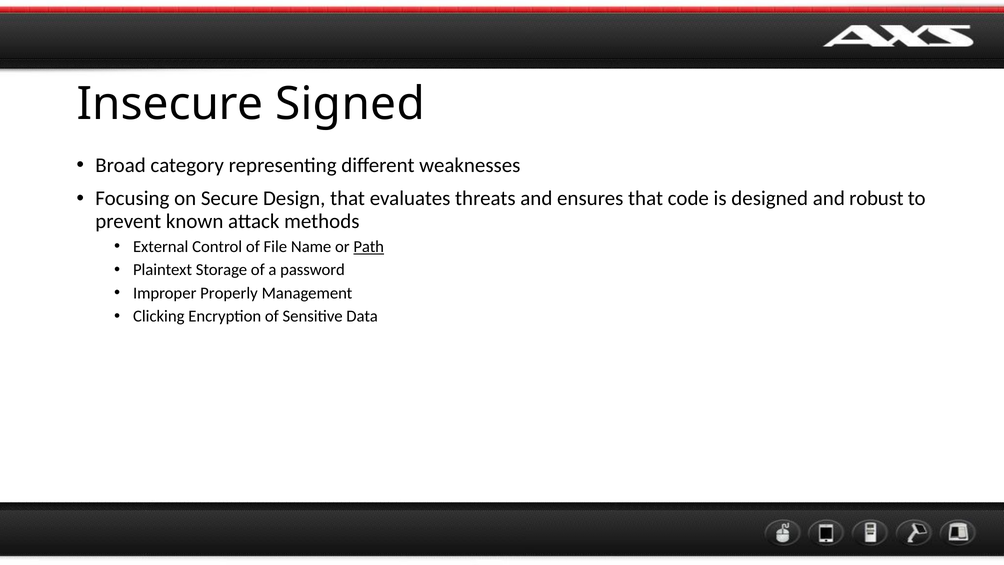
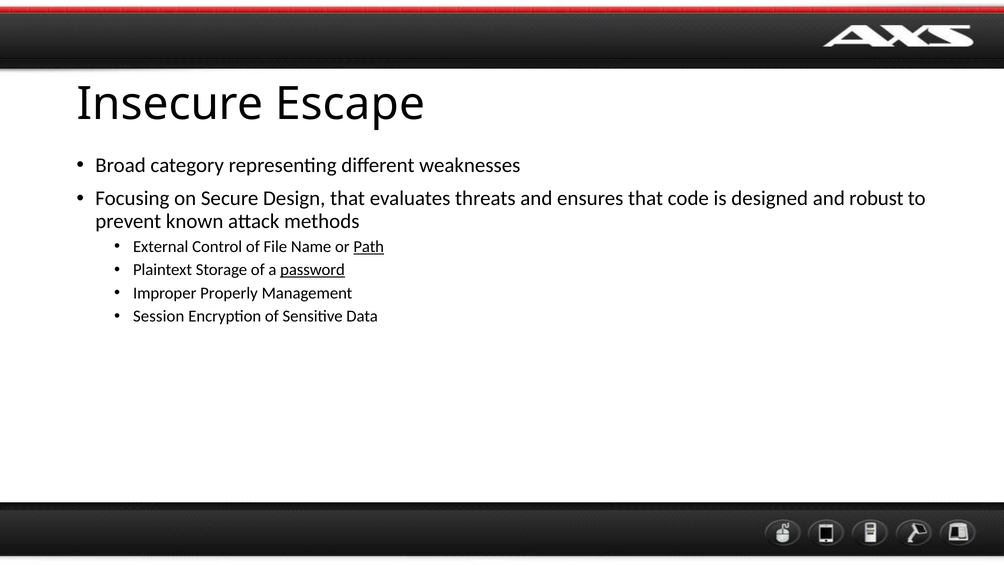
Signed: Signed -> Escape
password underline: none -> present
Clicking: Clicking -> Session
